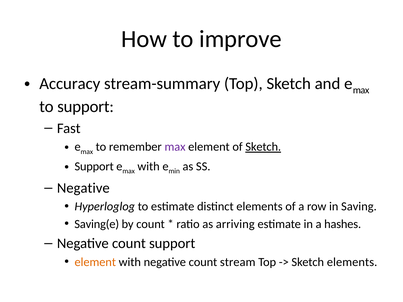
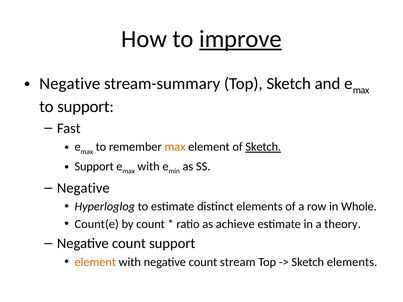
improve underline: none -> present
Accuracy at (70, 84): Accuracy -> Negative
max at (175, 147) colour: purple -> orange
Saving: Saving -> Whole
Saving(e: Saving(e -> Count(e
arriving: arriving -> achieve
hashes: hashes -> theory
